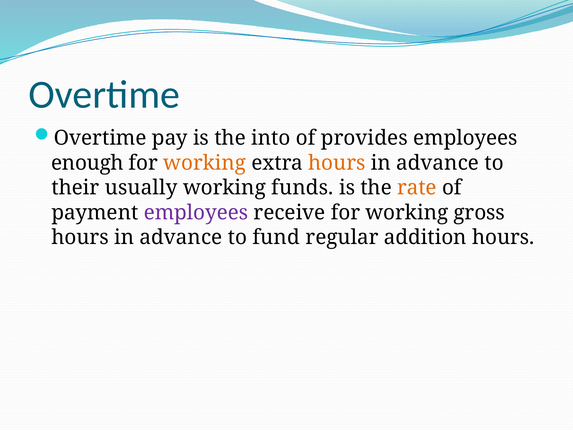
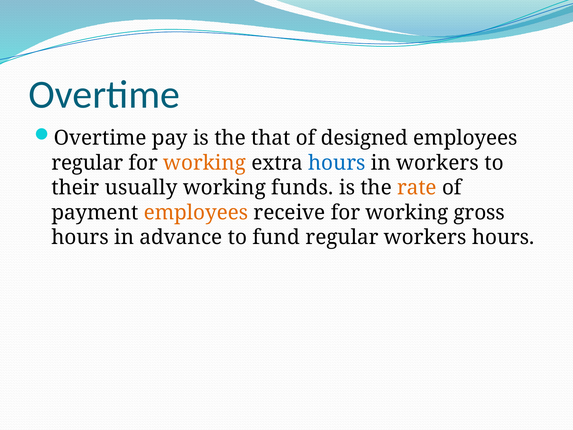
into: into -> that
provides: provides -> designed
enough at (87, 163): enough -> regular
hours at (337, 163) colour: orange -> blue
advance at (438, 163): advance -> workers
employees at (196, 212) colour: purple -> orange
regular addition: addition -> workers
